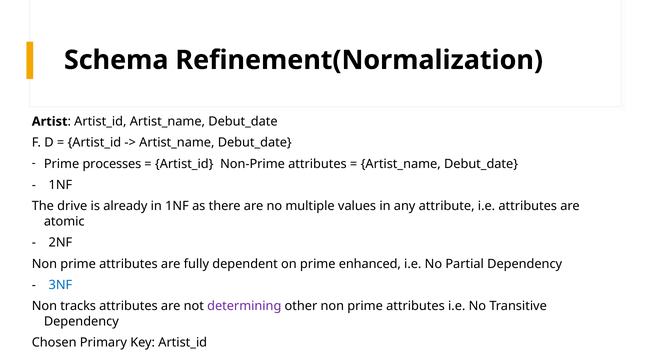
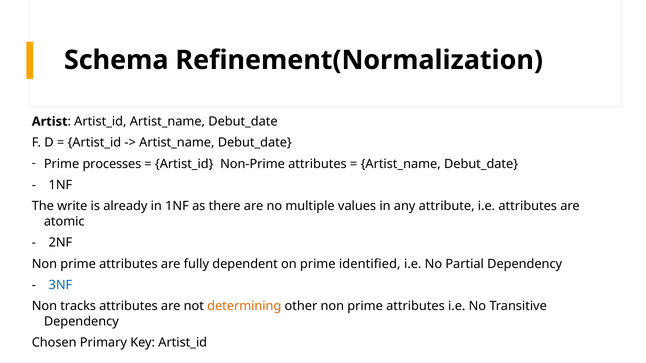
drive: drive -> write
enhanced: enhanced -> identified
determining colour: purple -> orange
